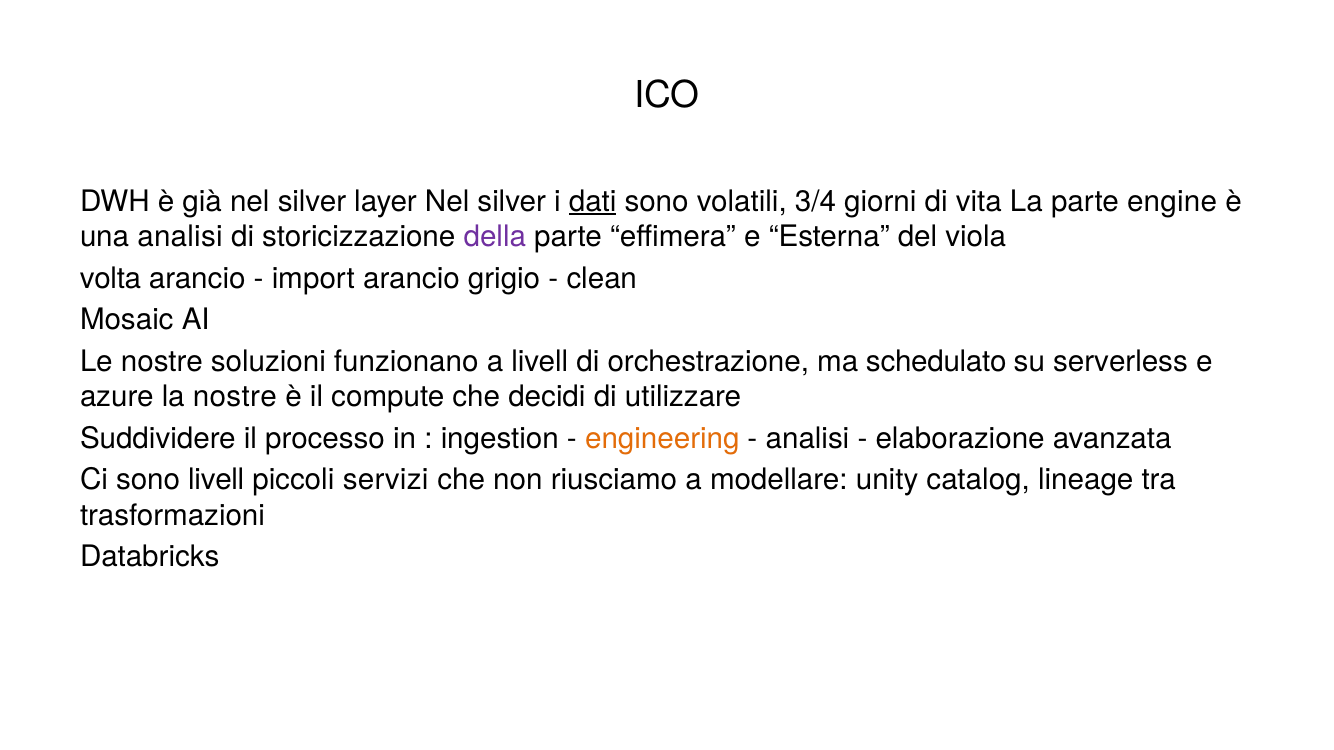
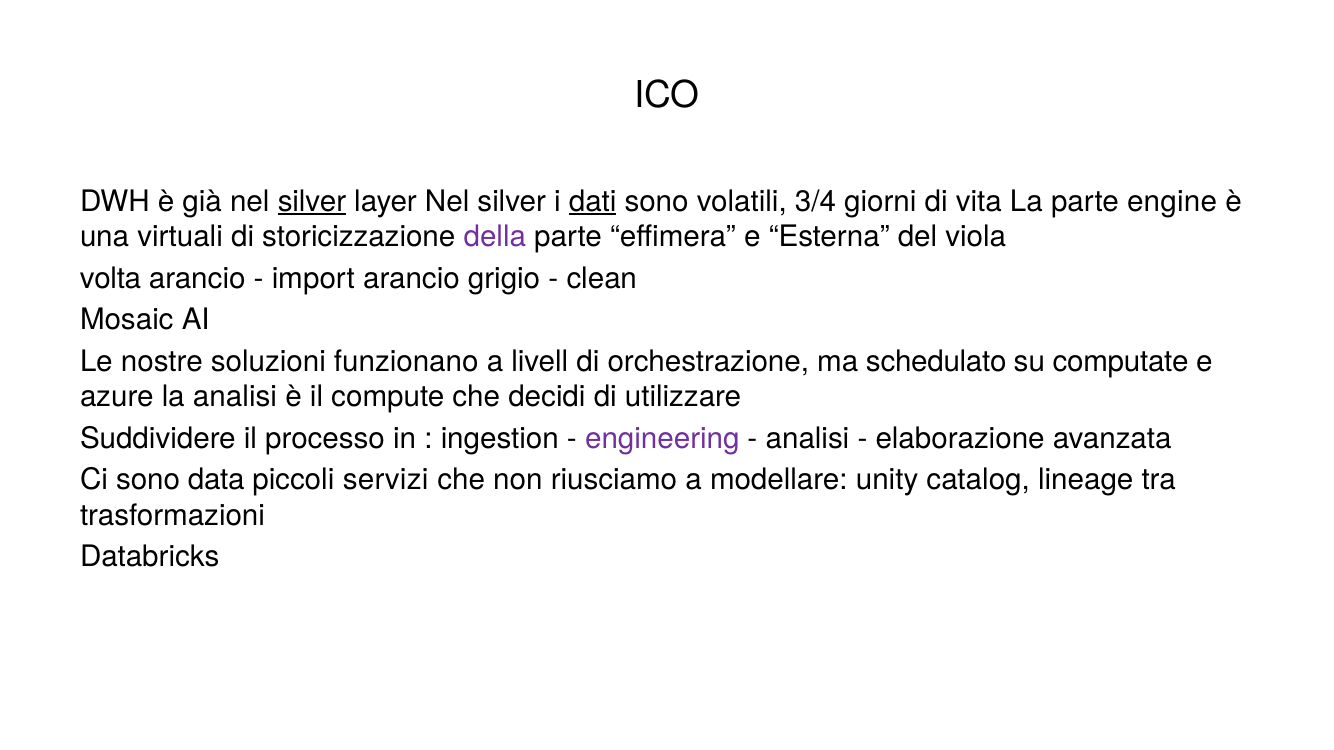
silver at (312, 202) underline: none -> present
una analisi: analisi -> virtuali
serverless: serverless -> computate
la nostre: nostre -> analisi
engineering colour: orange -> purple
sono livell: livell -> data
